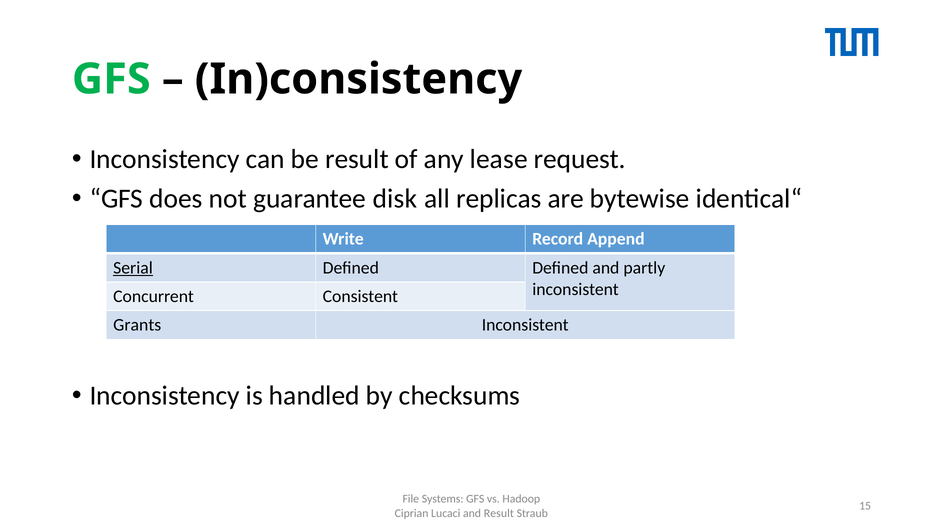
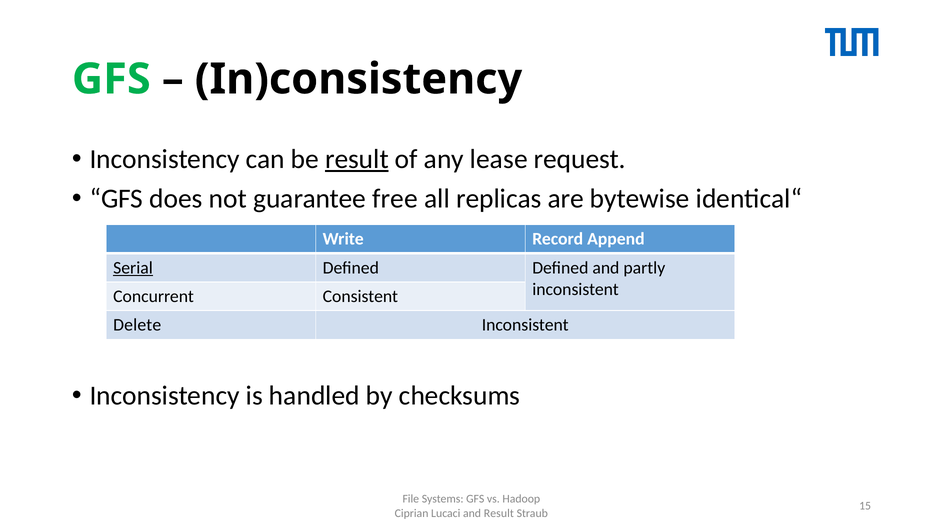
result at (357, 159) underline: none -> present
disk: disk -> free
Grants: Grants -> Delete
